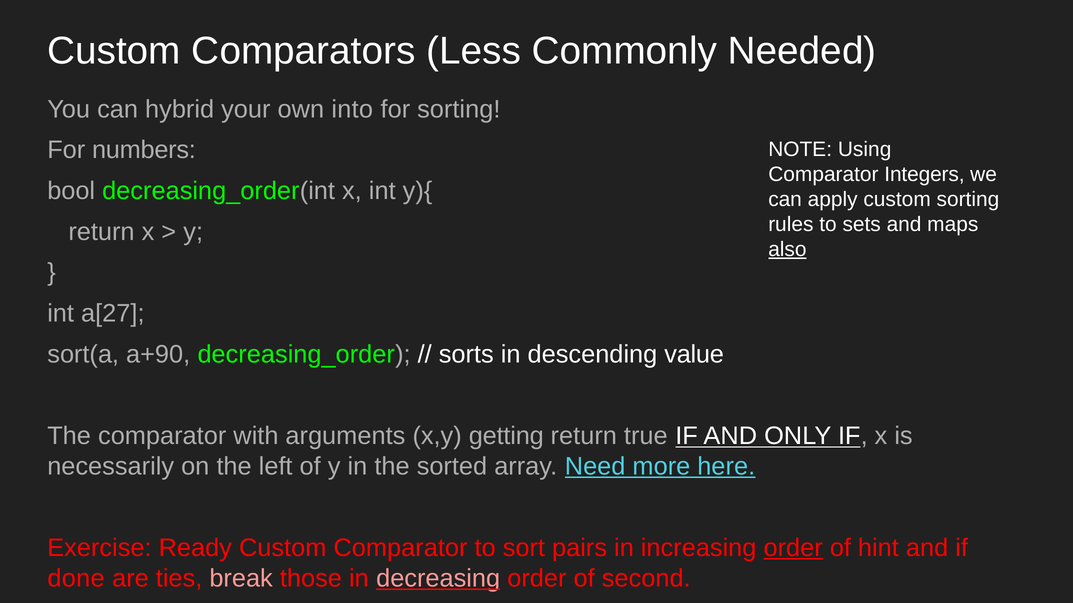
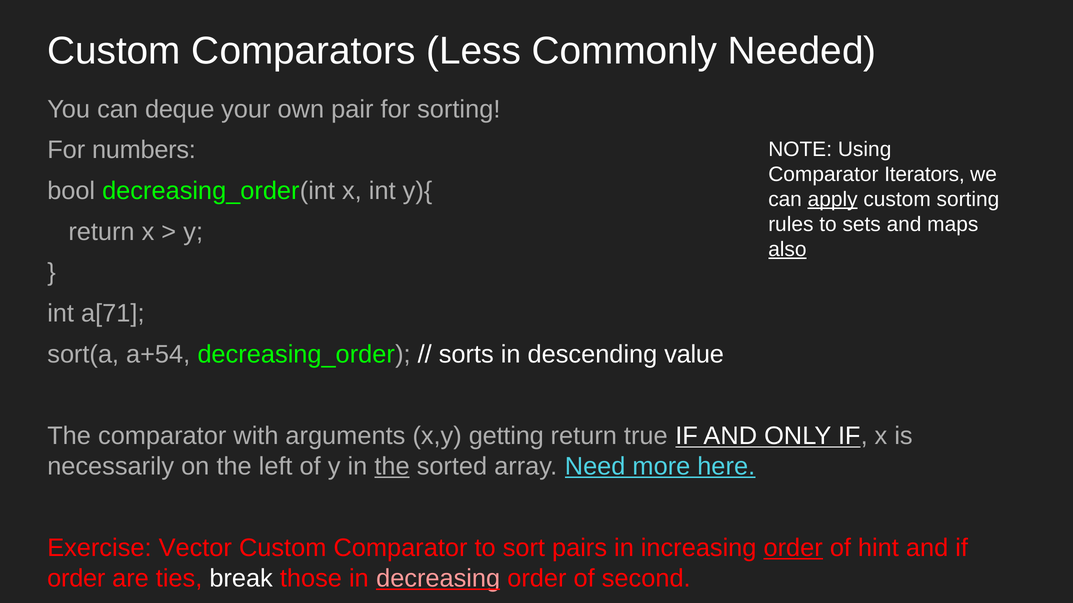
hybrid: hybrid -> deque
into: into -> pair
Integers: Integers -> Iterators
apply underline: none -> present
a[27: a[27 -> a[71
a+90: a+90 -> a+54
the at (392, 467) underline: none -> present
Ready: Ready -> Vector
done at (76, 579): done -> order
break colour: pink -> white
